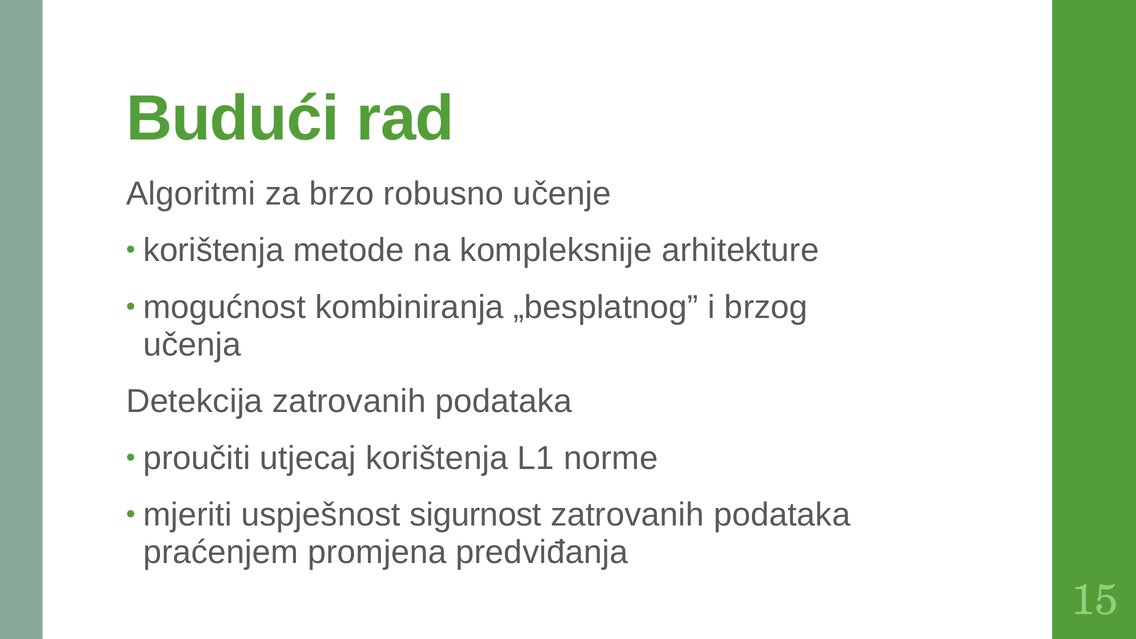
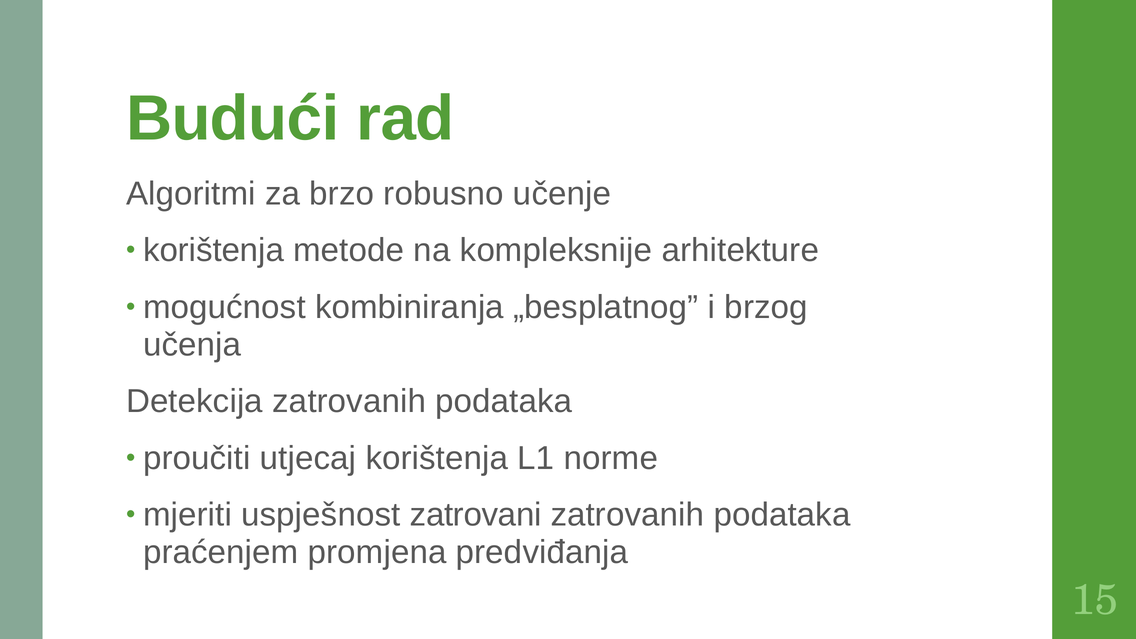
sigurnost: sigurnost -> zatrovani
